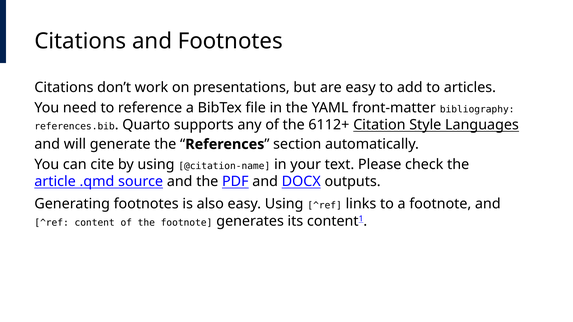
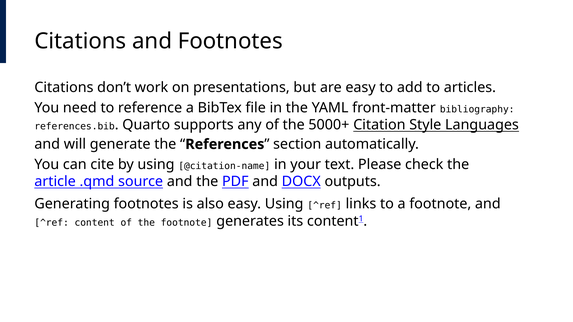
6112+: 6112+ -> 5000+
